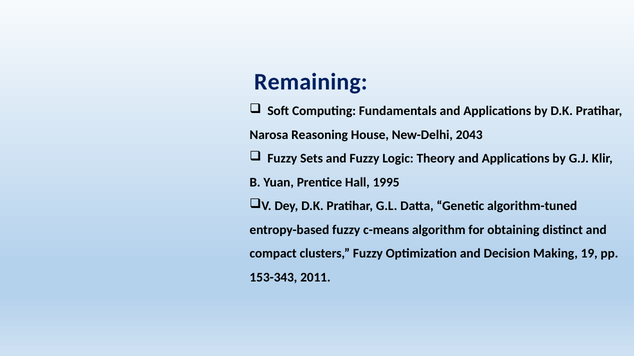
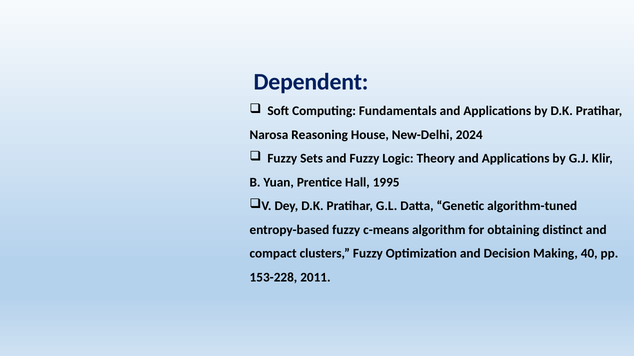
Remaining: Remaining -> Dependent
2043: 2043 -> 2024
19: 19 -> 40
153-343: 153-343 -> 153-228
